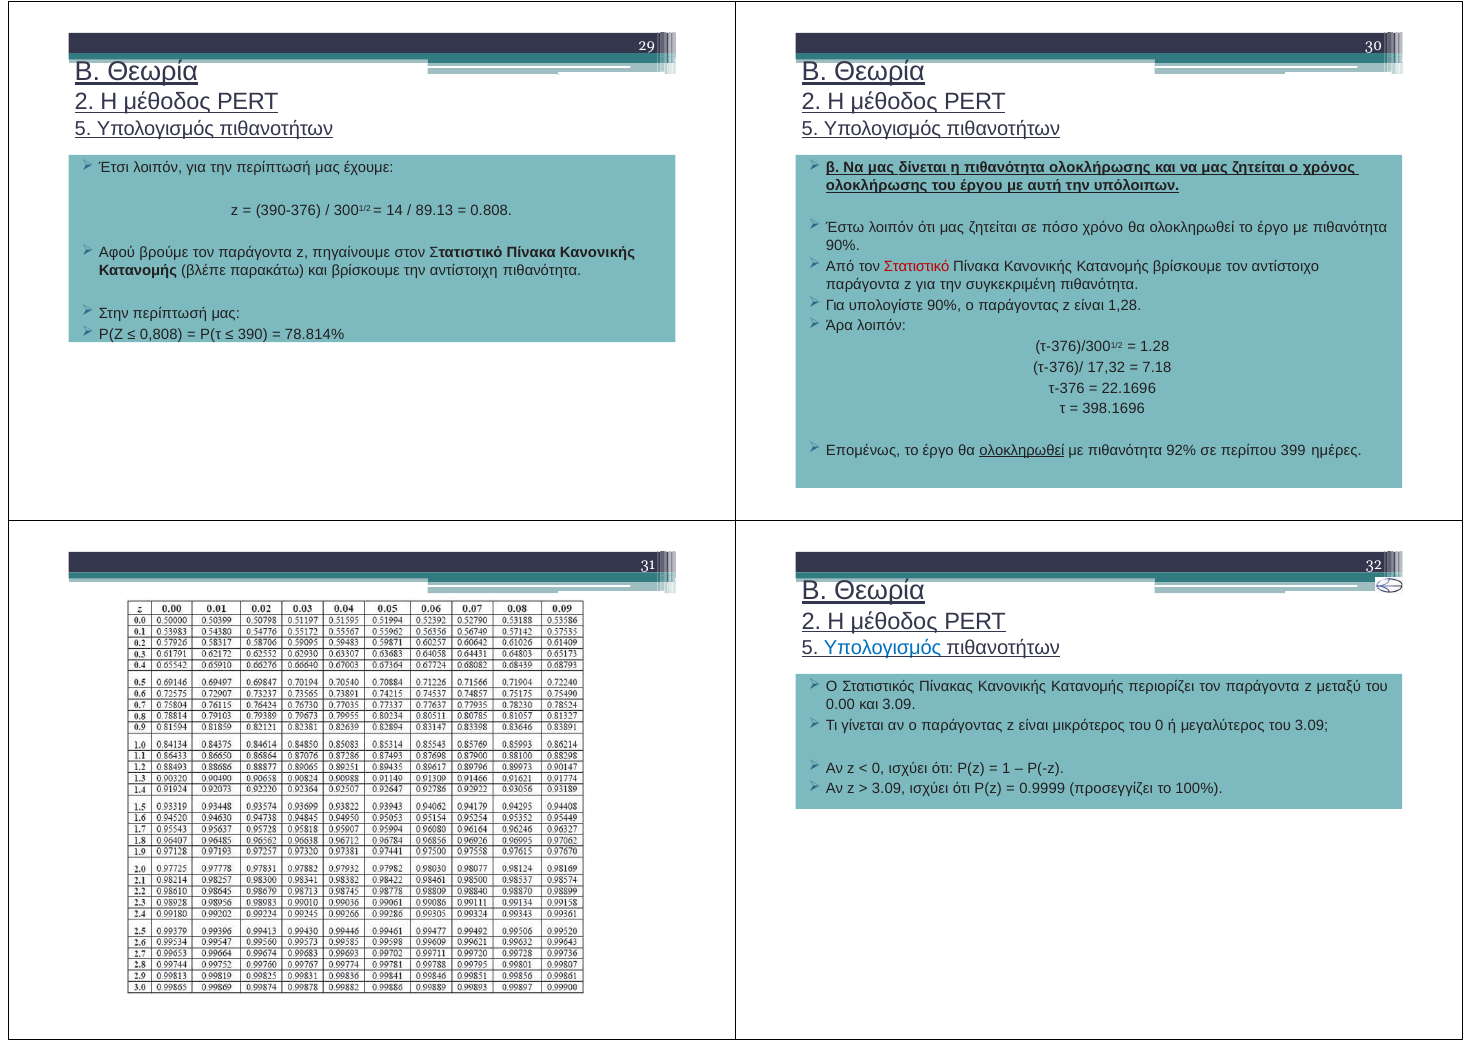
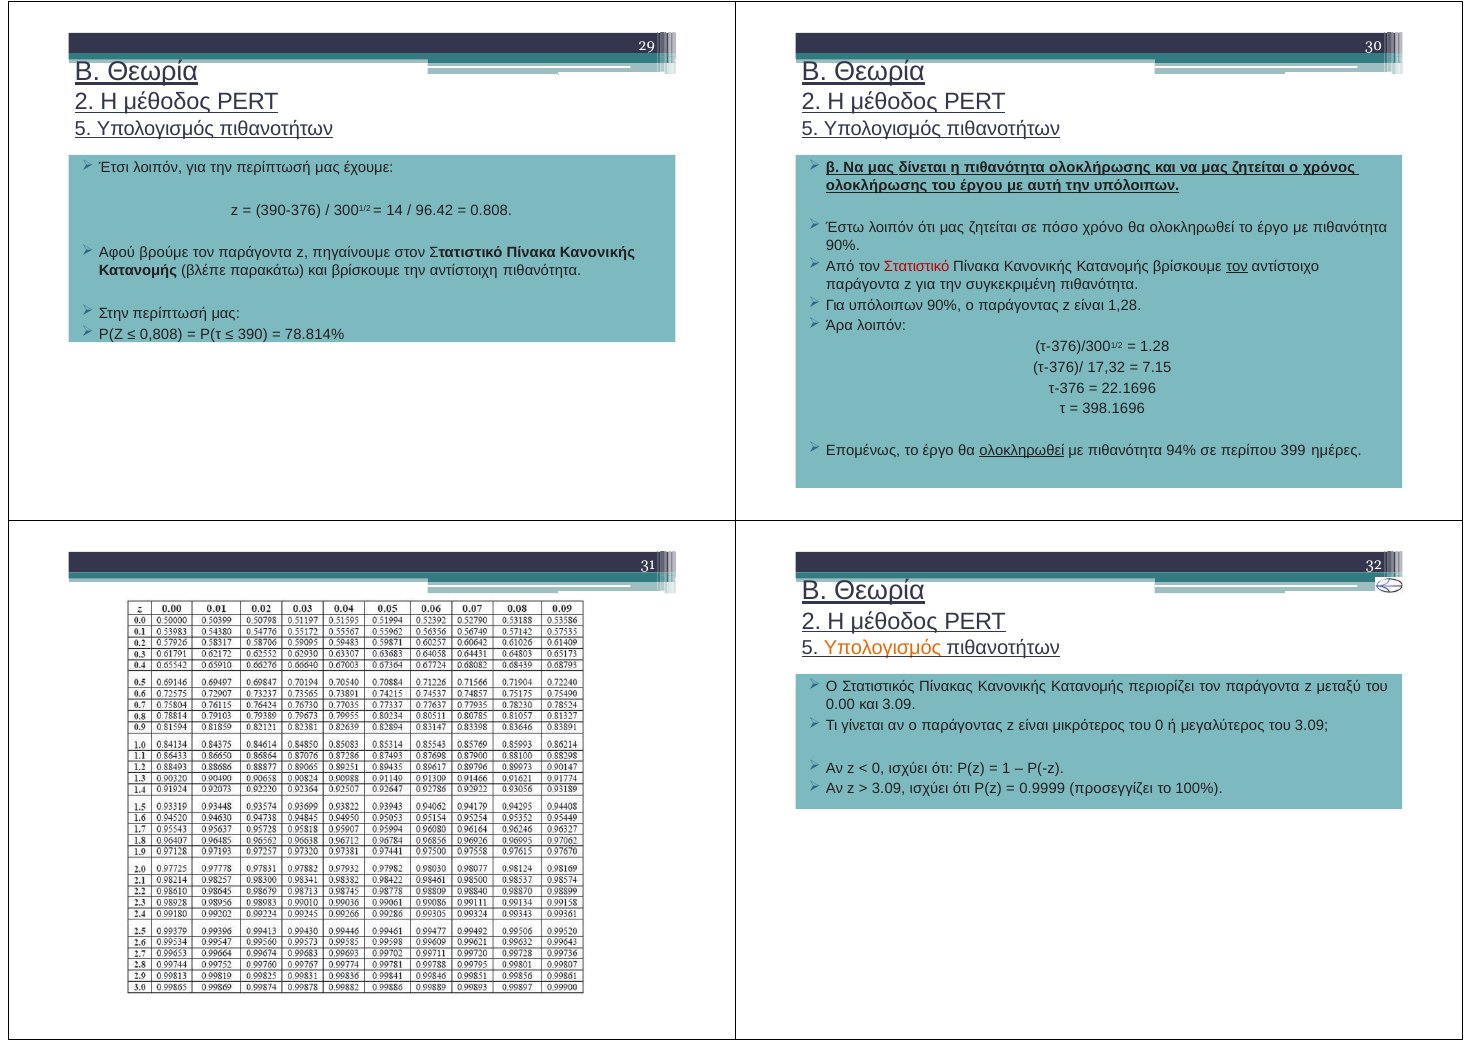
89.13: 89.13 -> 96.42
τον at (1237, 266) underline: none -> present
Για υπολογίστε: υπολογίστε -> υπόλοιπων
7.18: 7.18 -> 7.15
92%: 92% -> 94%
Υπολογισμός at (883, 647) colour: blue -> orange
